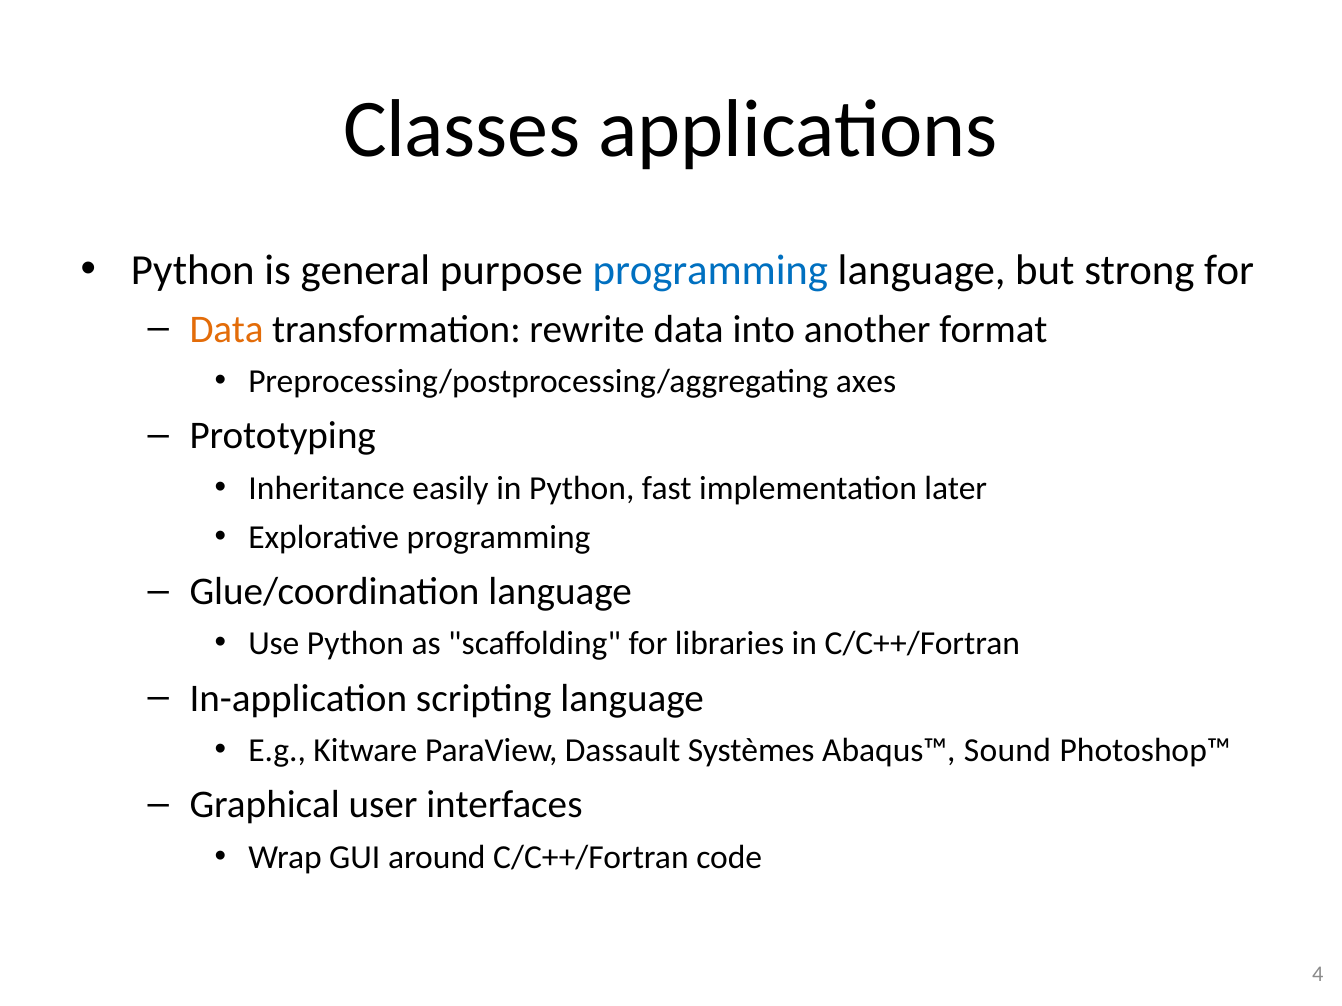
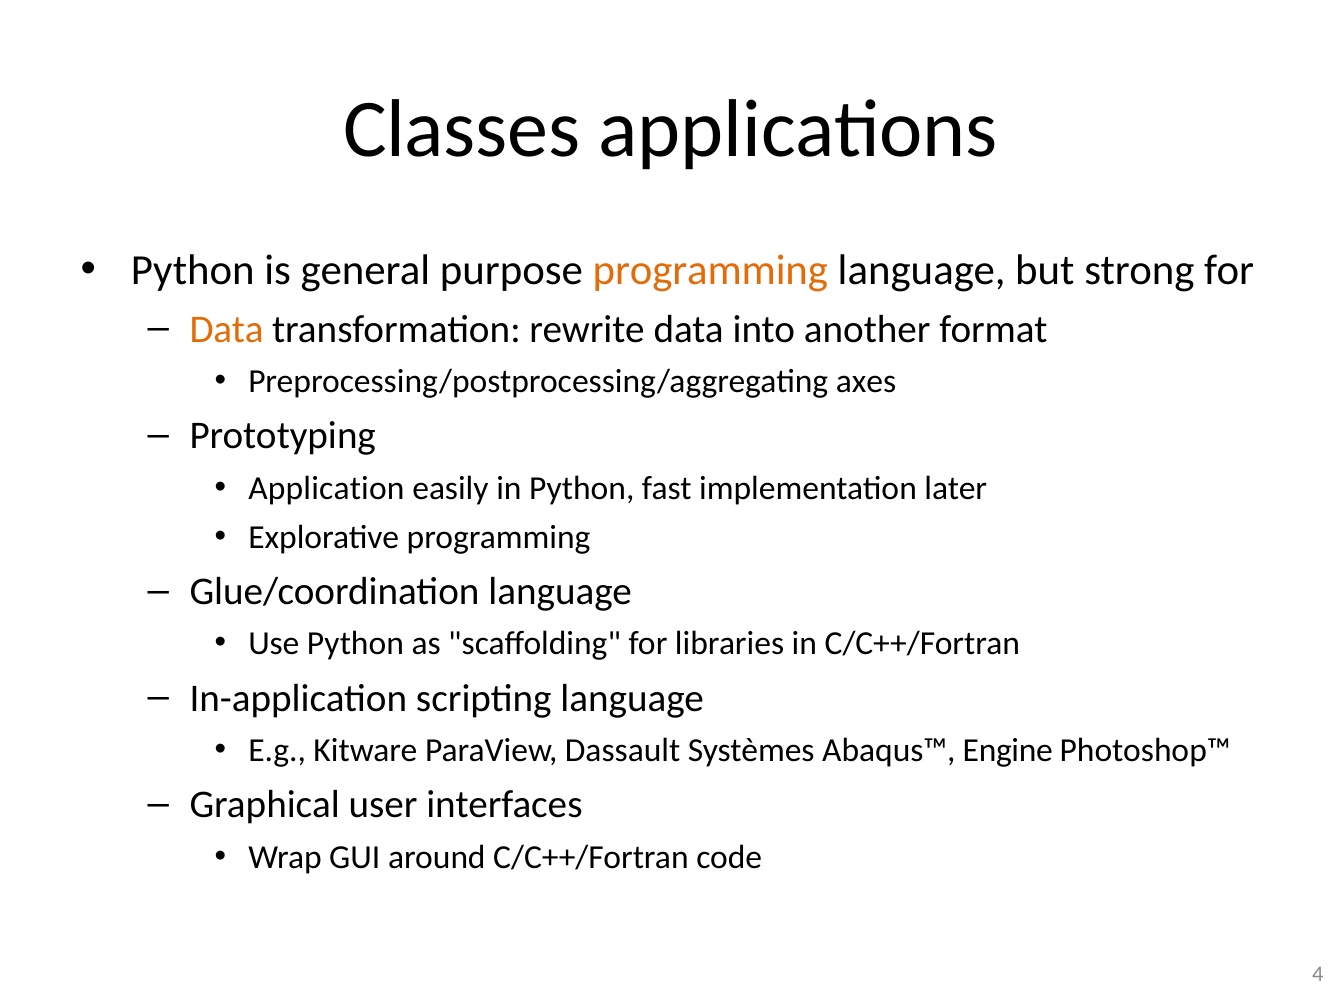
programming at (710, 270) colour: blue -> orange
Inheritance: Inheritance -> Application
Sound: Sound -> Engine
